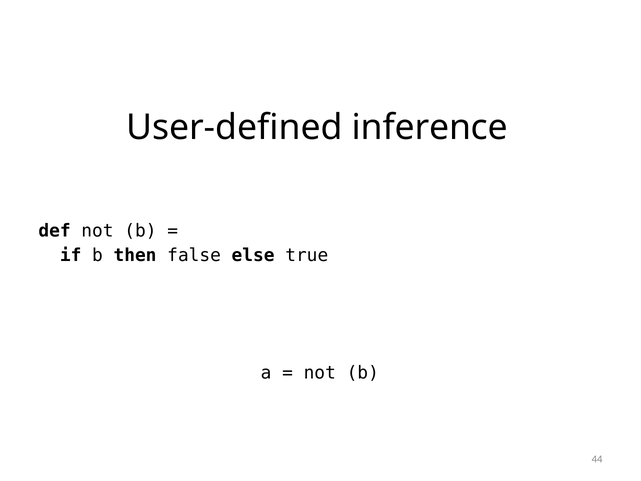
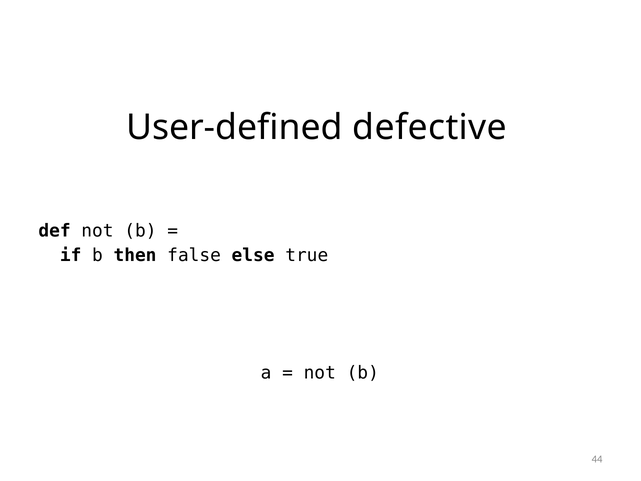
inference: inference -> defective
